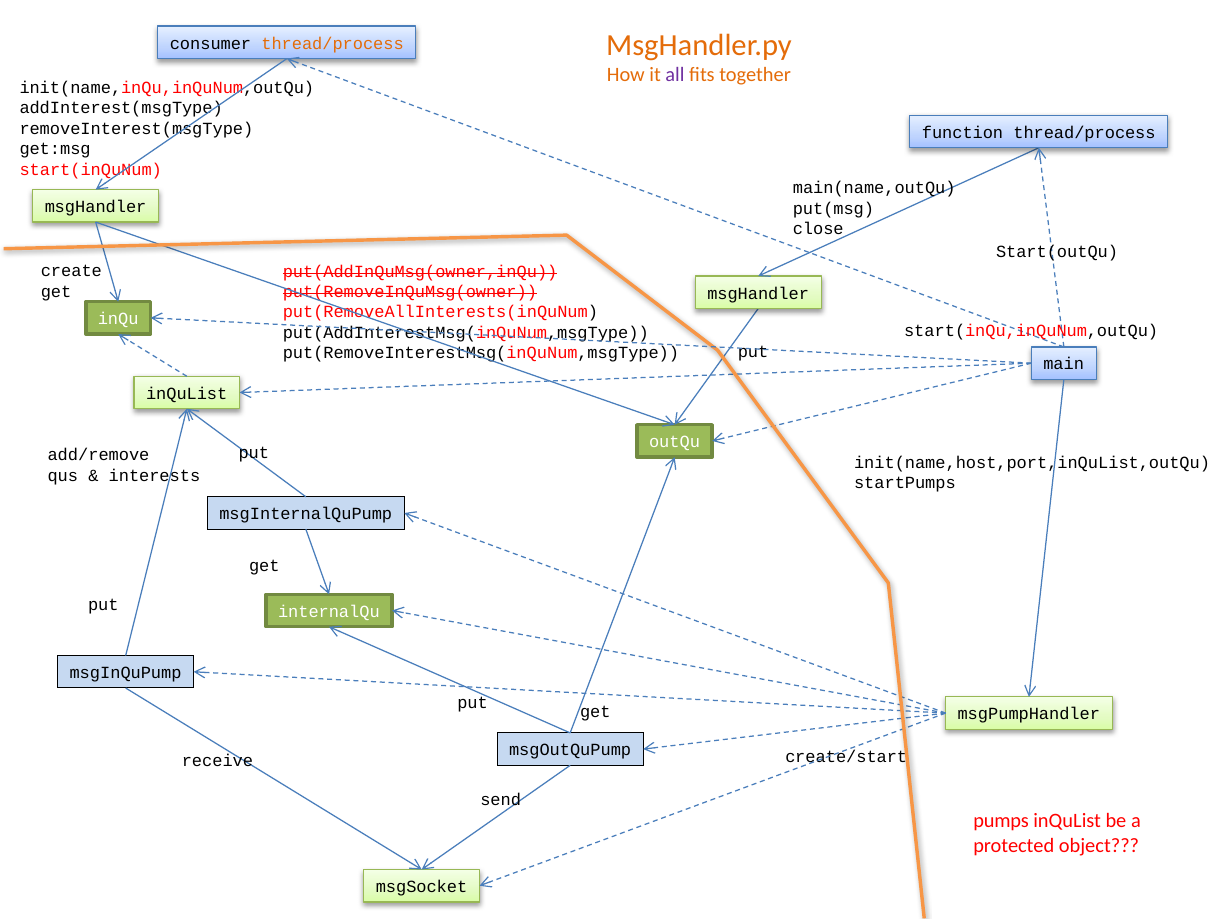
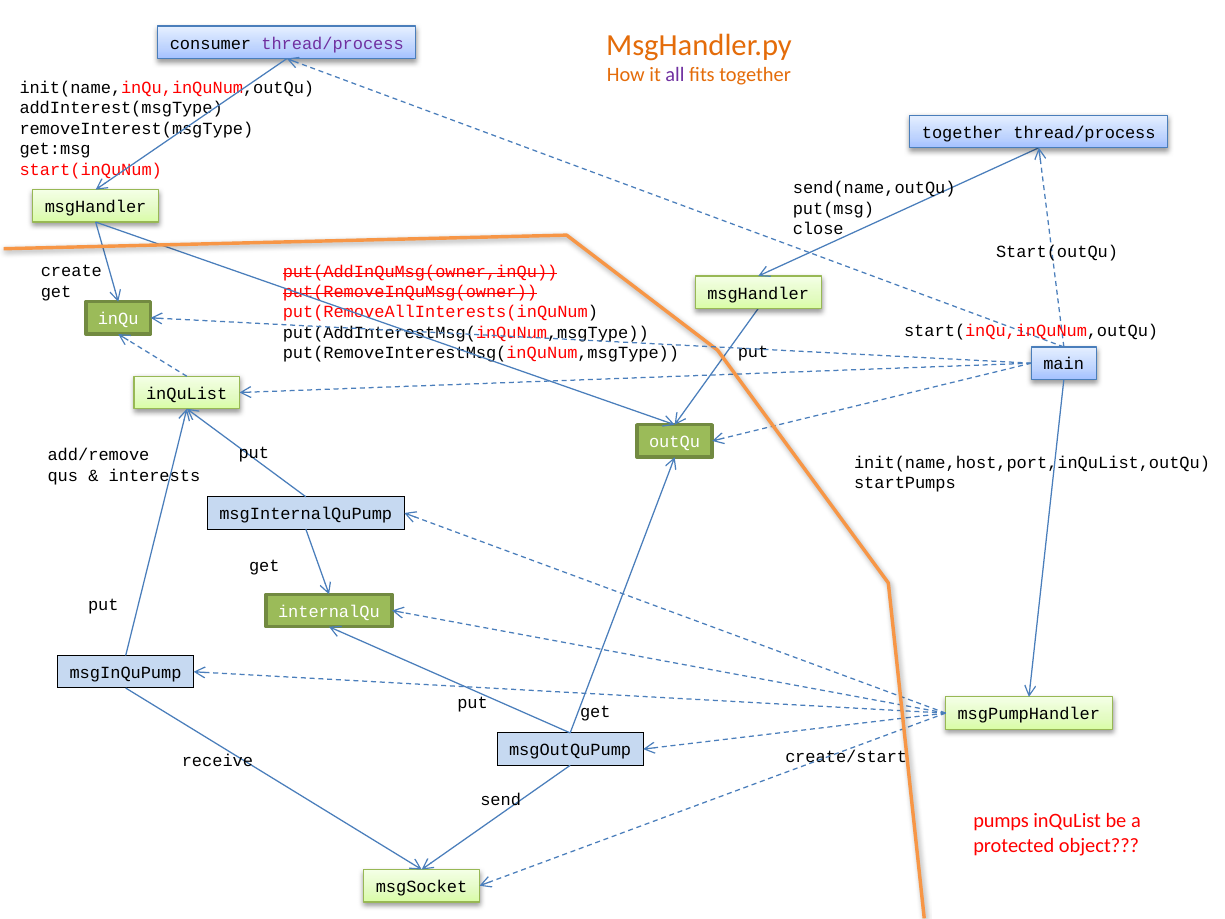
thread/process at (333, 44) colour: orange -> purple
function at (963, 133): function -> together
main(name,outQu: main(name,outQu -> send(name,outQu
